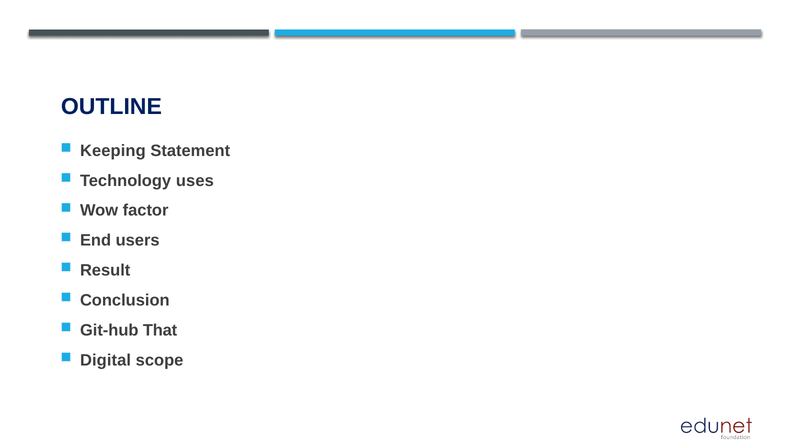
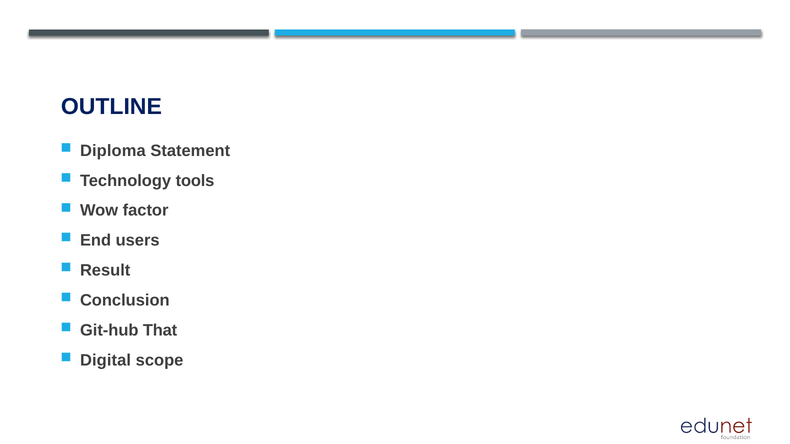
Keeping: Keeping -> Diploma
uses: uses -> tools
